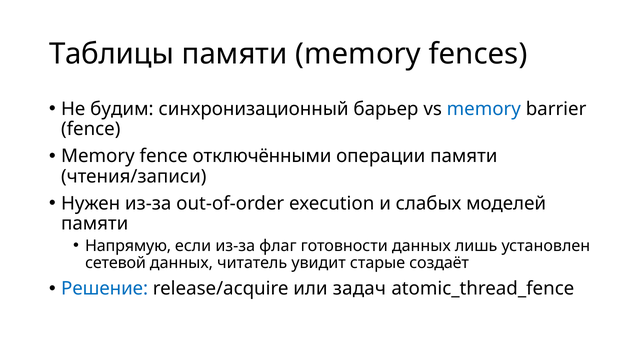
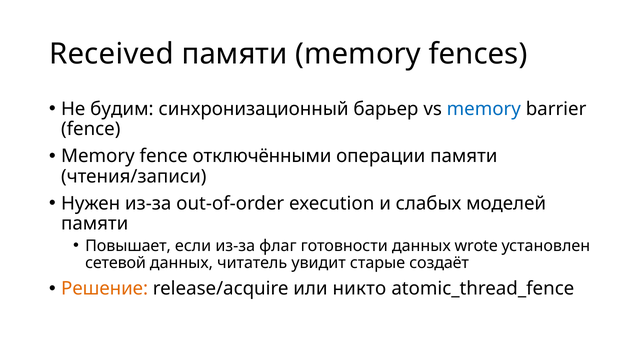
Таблицы: Таблицы -> Received
Напрямую: Напрямую -> Повышает
лишь: лишь -> wrote
Решение colour: blue -> orange
задач: задач -> никто
